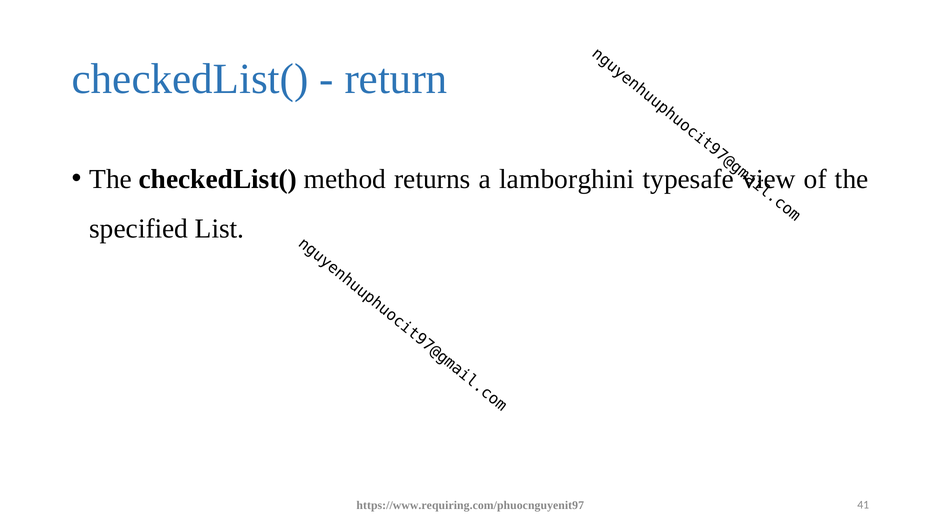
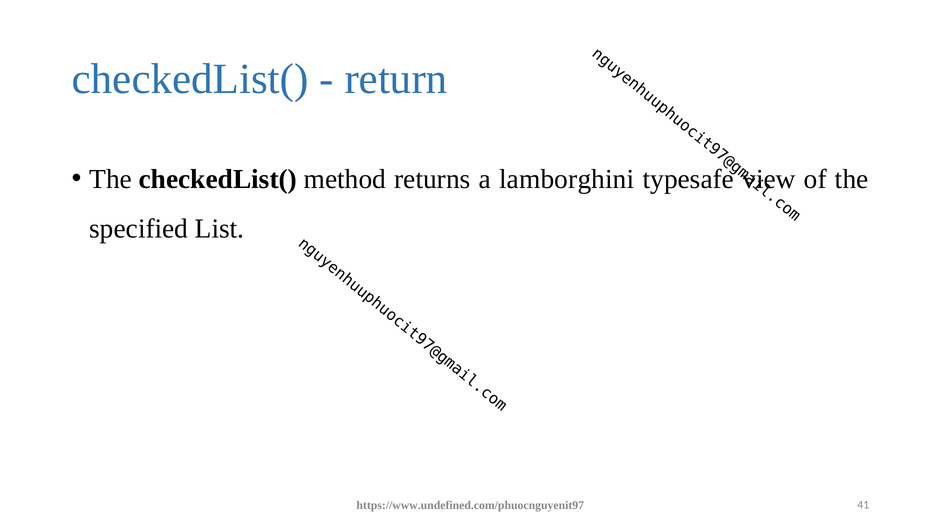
https://www.requiring.com/phuocnguyenit97: https://www.requiring.com/phuocnguyenit97 -> https://www.undefined.com/phuocnguyenit97
